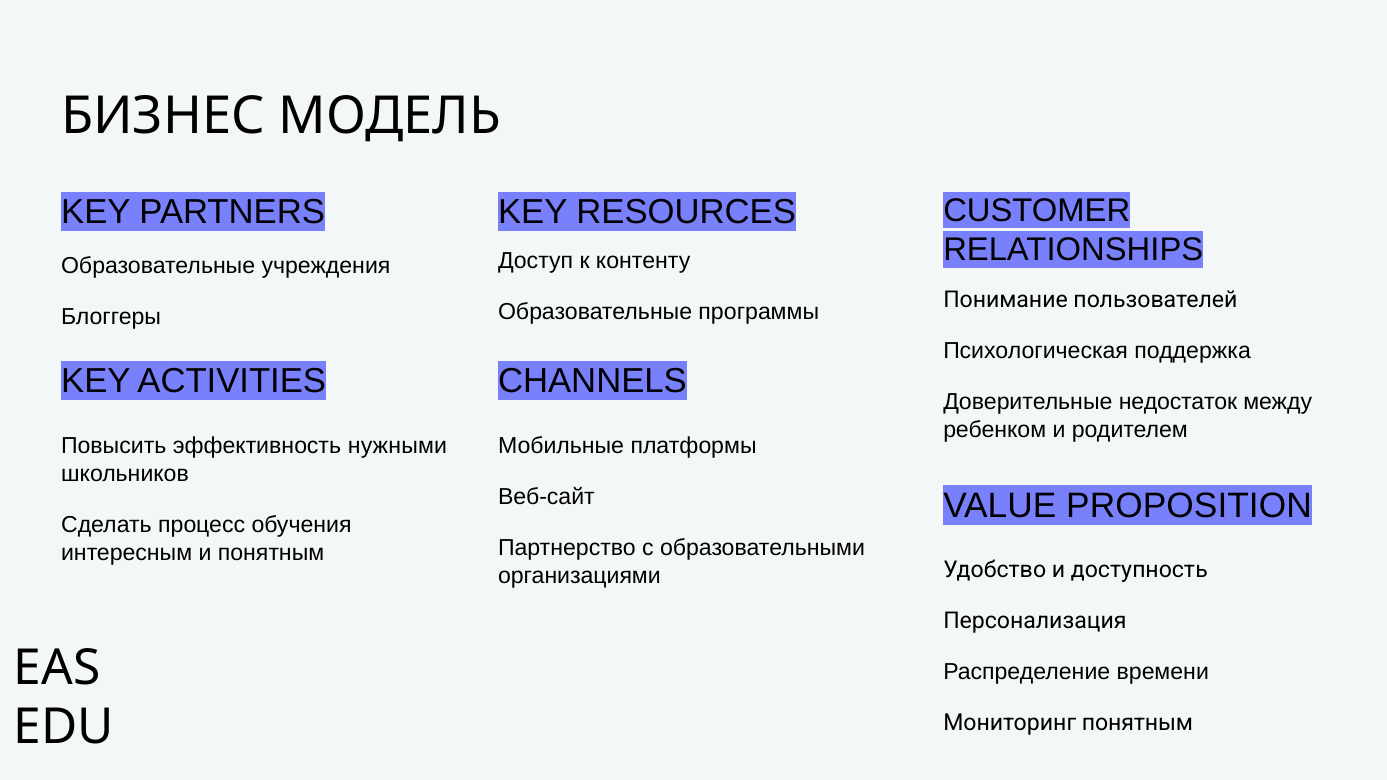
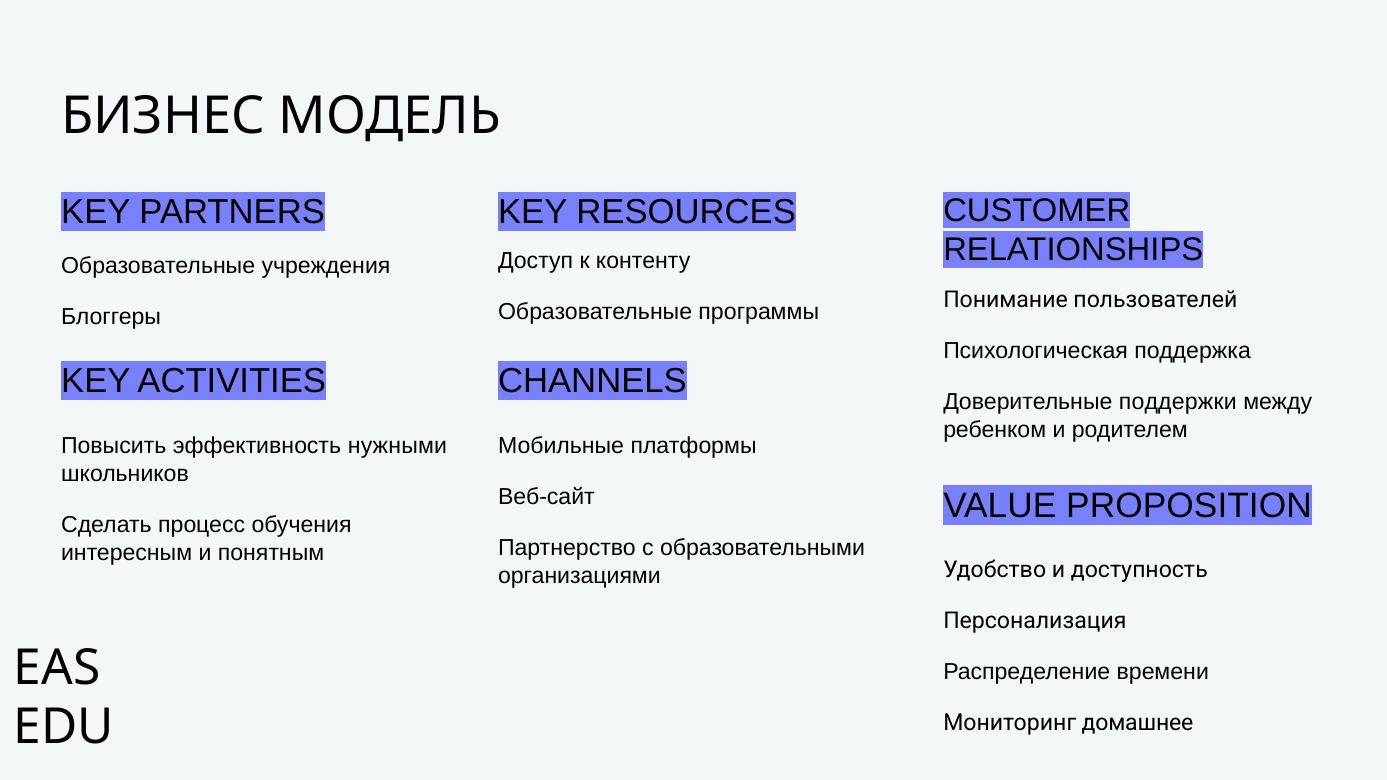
недостаток: недостаток -> поддержки
Мониторинг понятным: понятным -> домашнее
